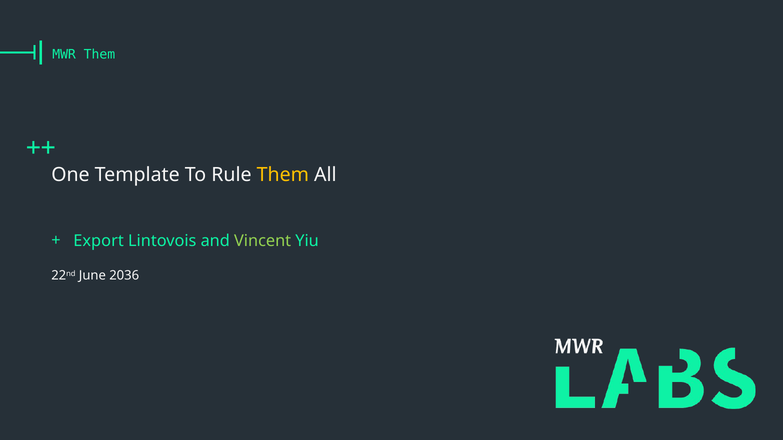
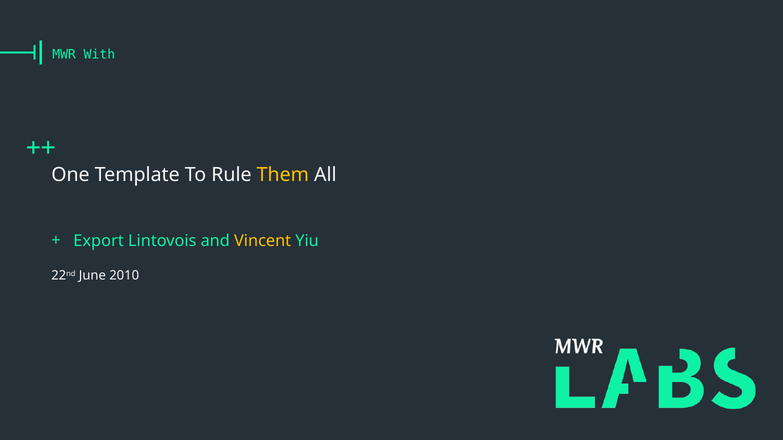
MWR Them: Them -> With
Vincent colour: light green -> yellow
2036: 2036 -> 2010
